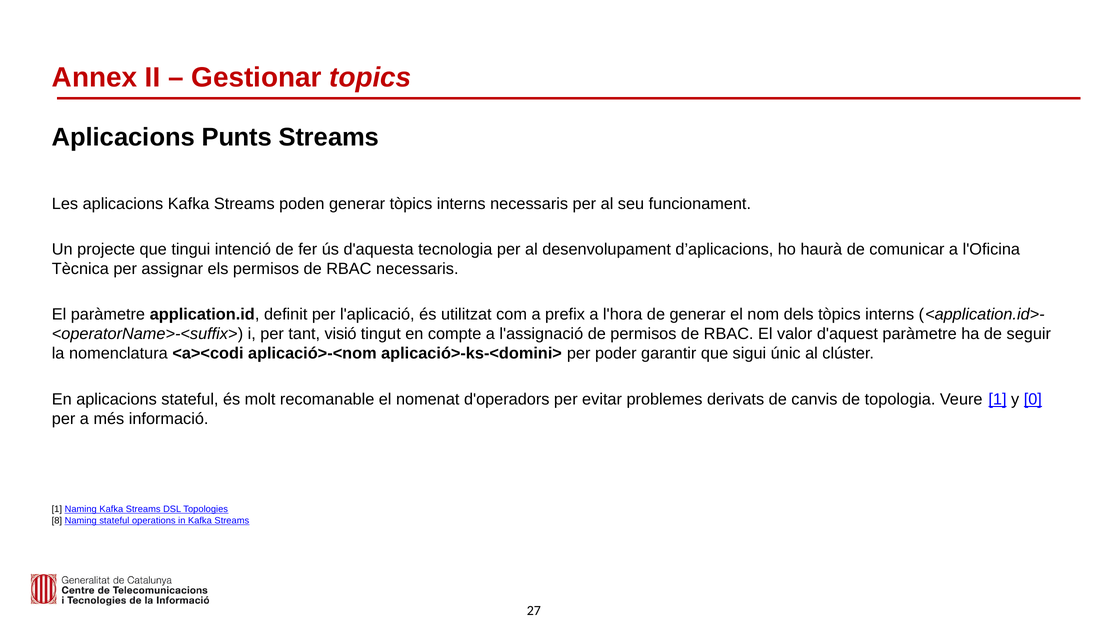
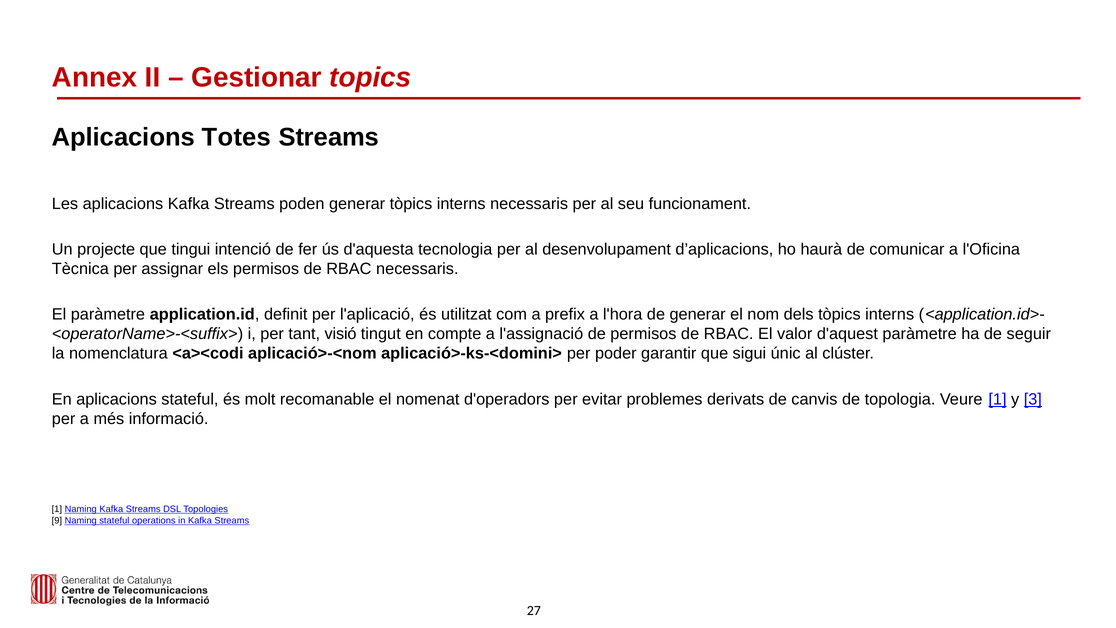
Punts: Punts -> Totes
0: 0 -> 3
8: 8 -> 9
